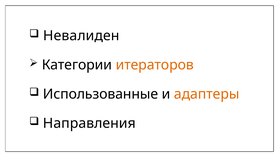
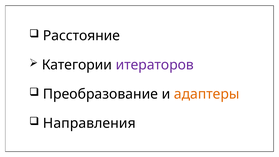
Невалиден: Невалиден -> Расстояние
итераторов colour: orange -> purple
Использованные: Использованные -> Преобразование
